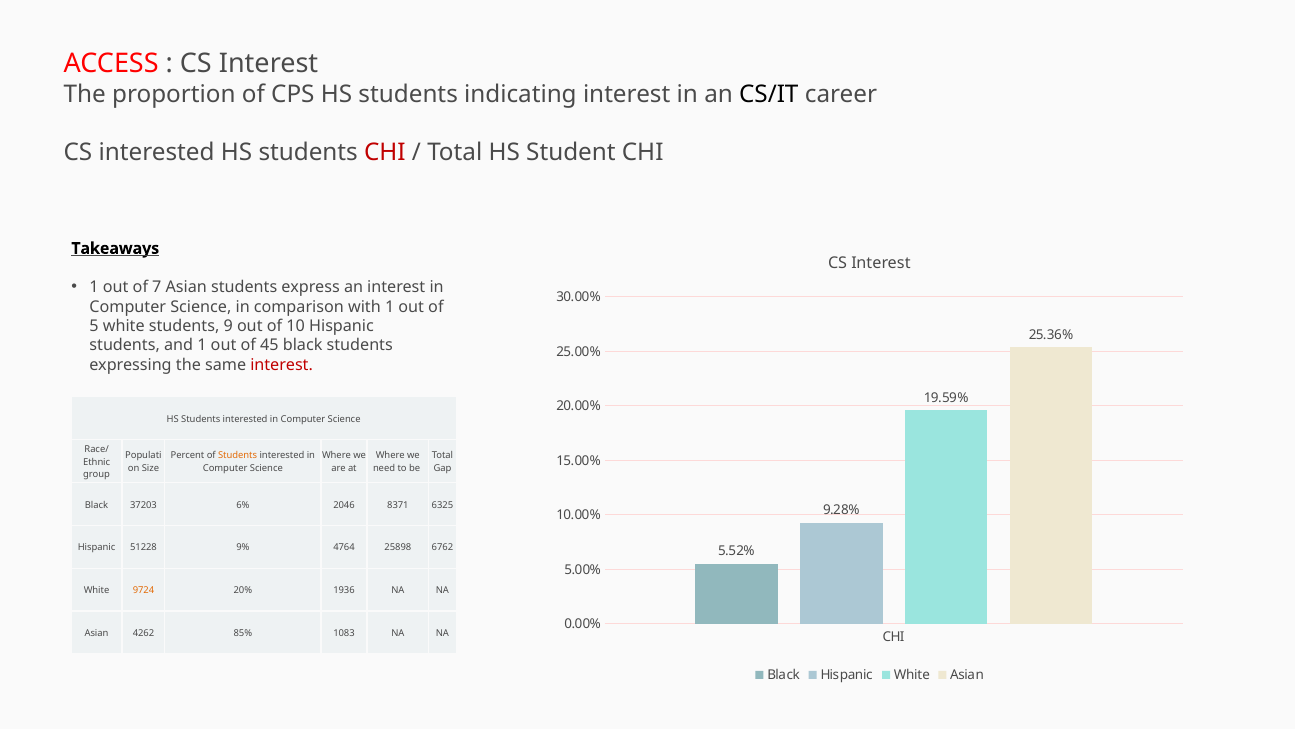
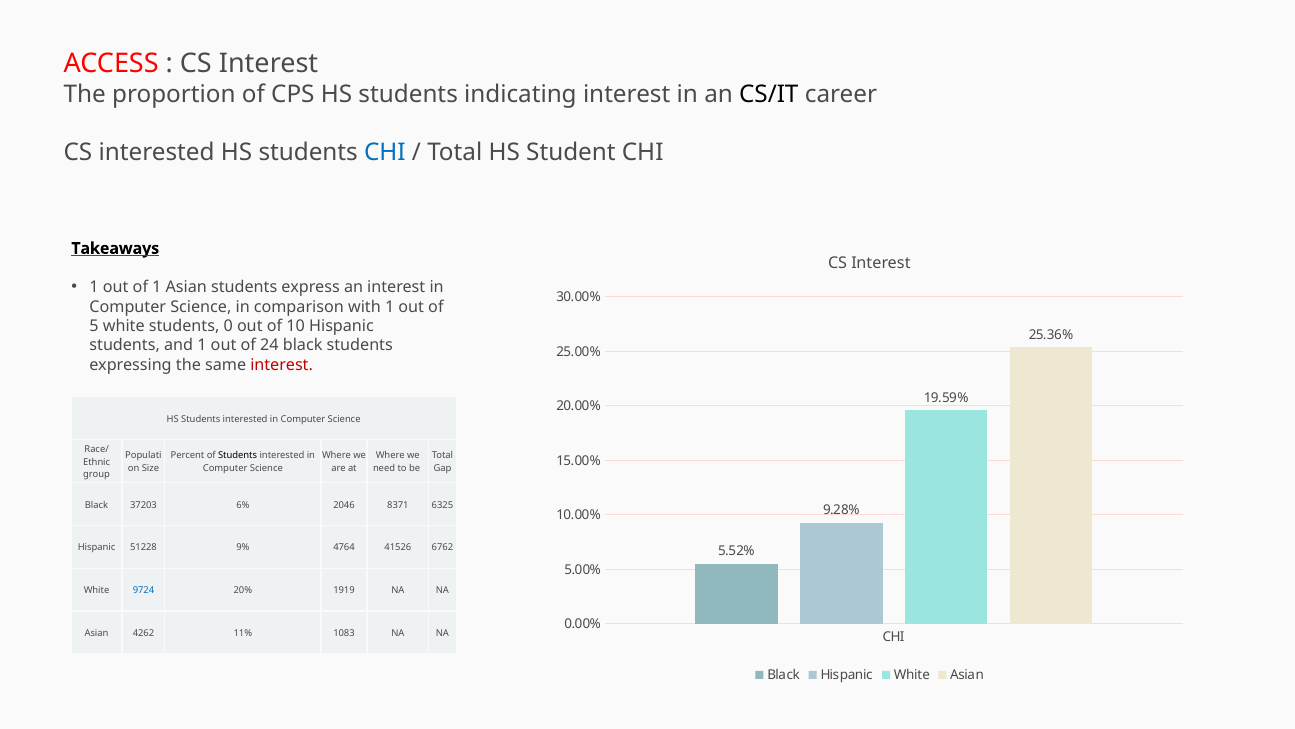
CHI at (385, 153) colour: red -> blue
of 7: 7 -> 1
9: 9 -> 0
45: 45 -> 24
Students at (238, 455) colour: orange -> black
25898: 25898 -> 41526
9724 colour: orange -> blue
1936: 1936 -> 1919
85%: 85% -> 11%
